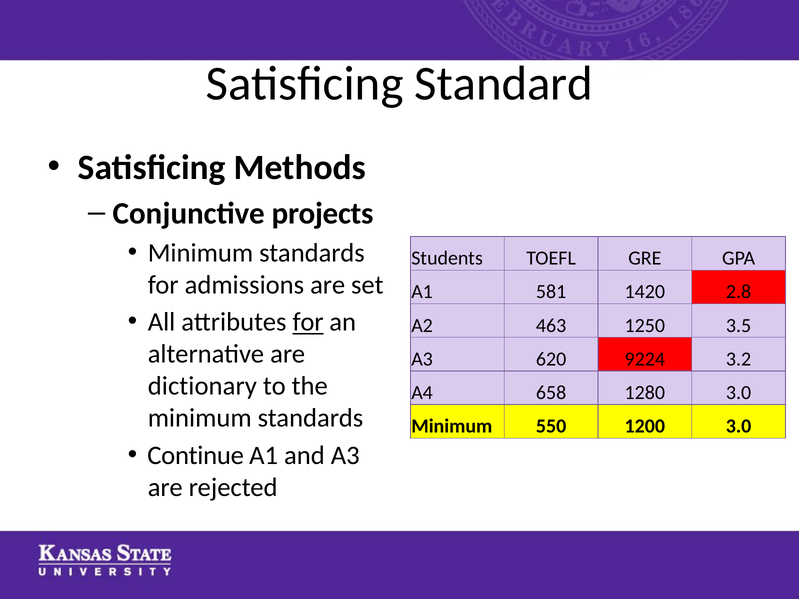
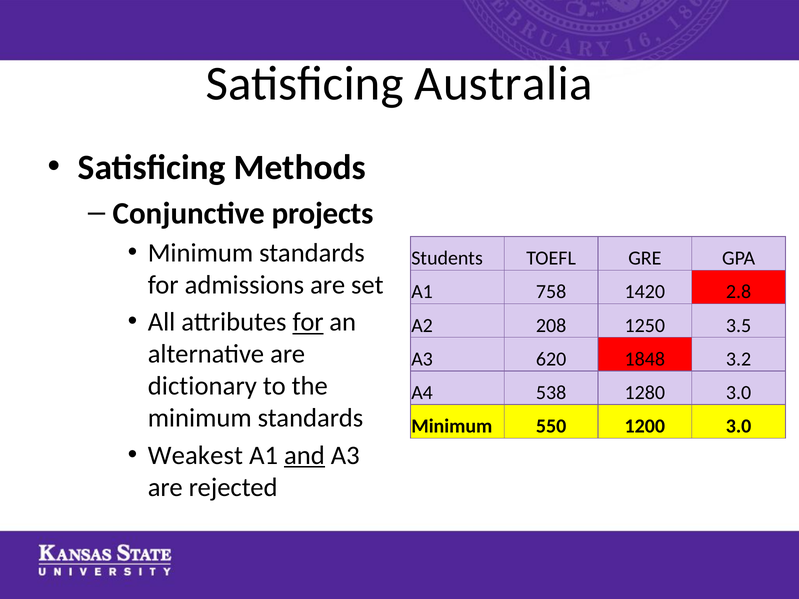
Standard: Standard -> Australia
581: 581 -> 758
463: 463 -> 208
9224: 9224 -> 1848
658: 658 -> 538
Continue: Continue -> Weakest
and underline: none -> present
